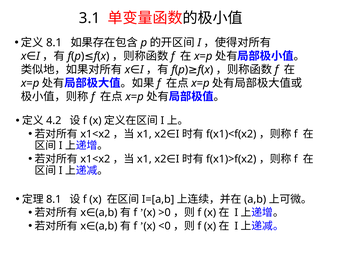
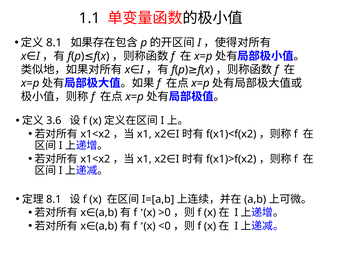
3.1: 3.1 -> 1.1
4.2: 4.2 -> 3.6
